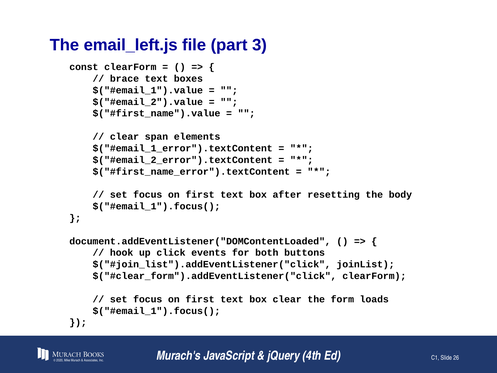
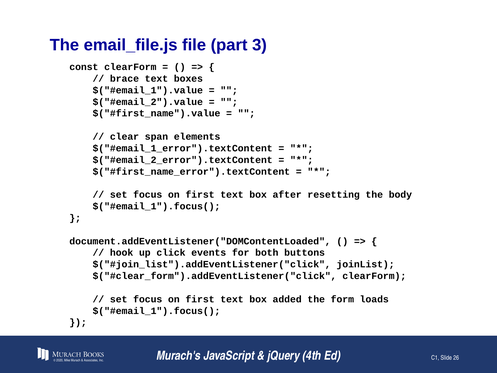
email_left.js: email_left.js -> email_file.js
box clear: clear -> added
